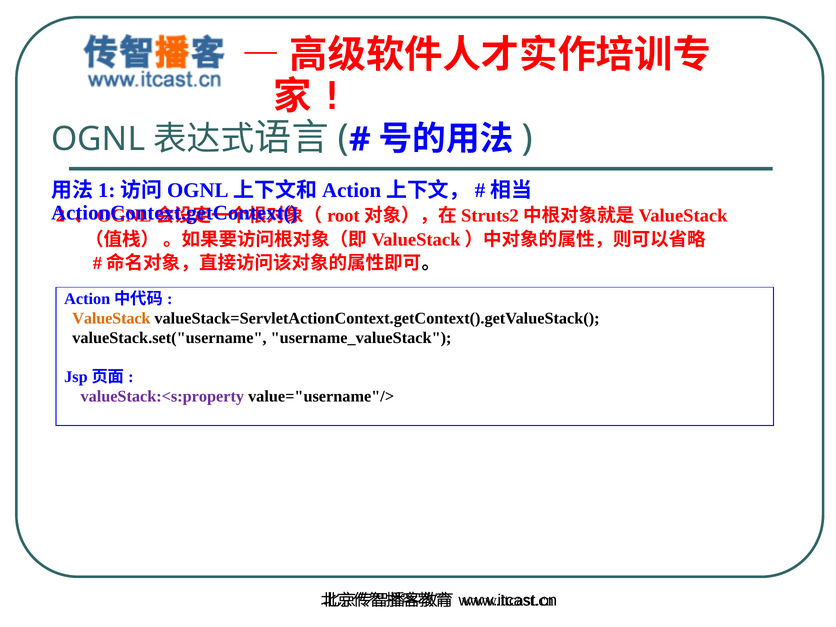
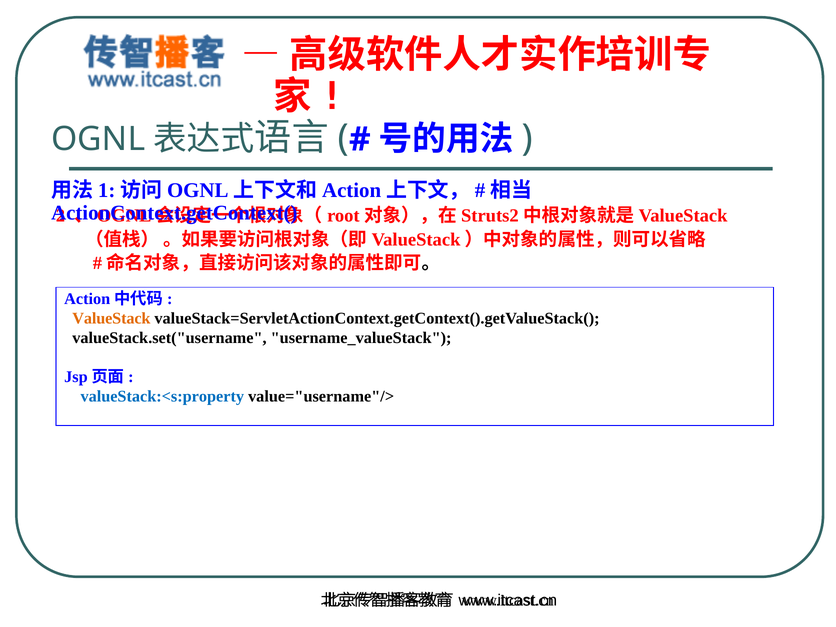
valueStack:<s:property colour: purple -> blue
